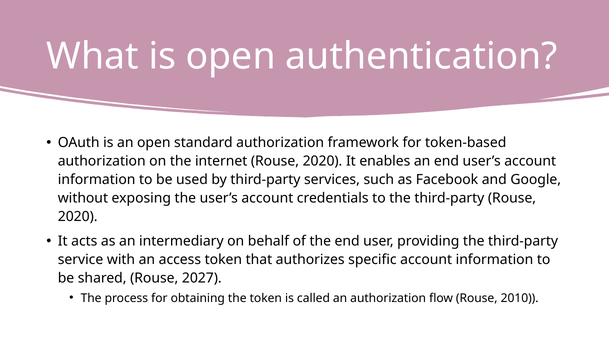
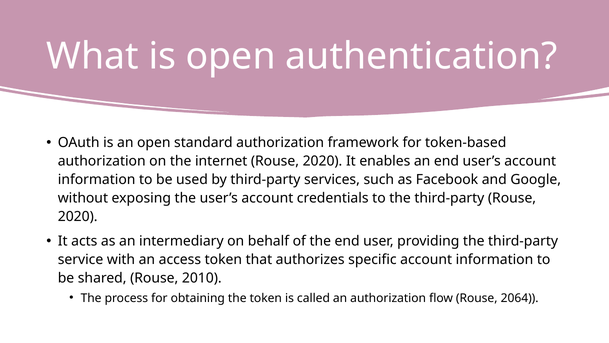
2027: 2027 -> 2010
2010: 2010 -> 2064
